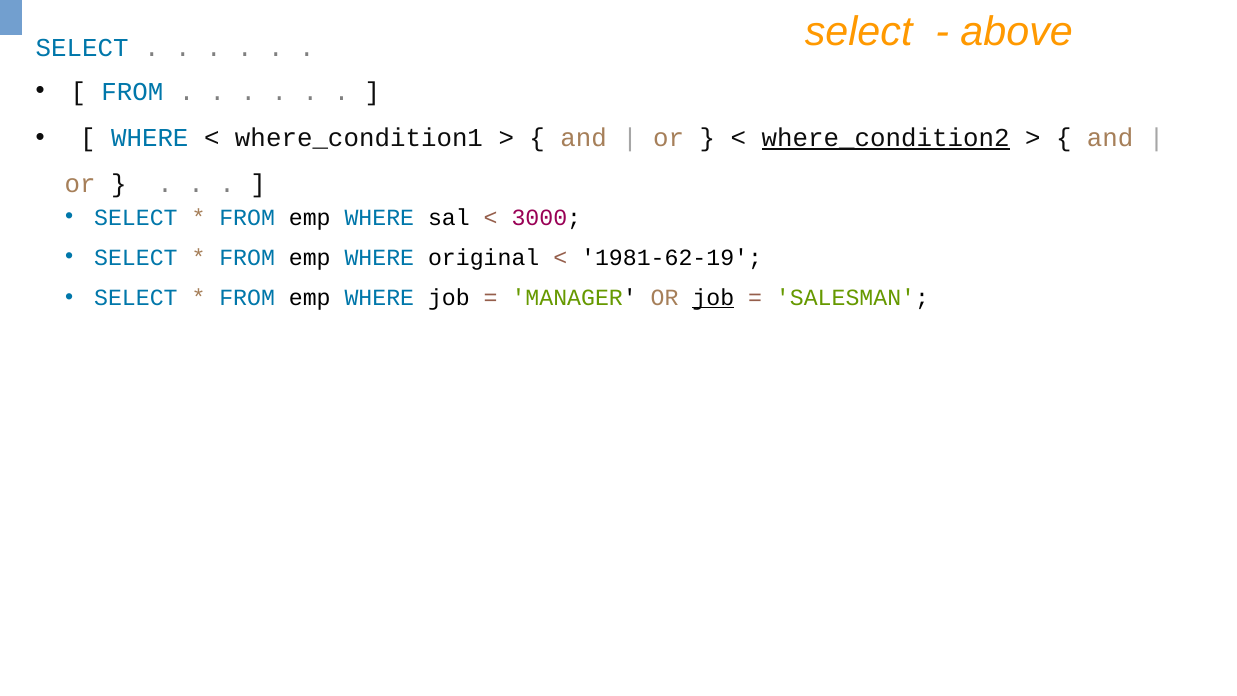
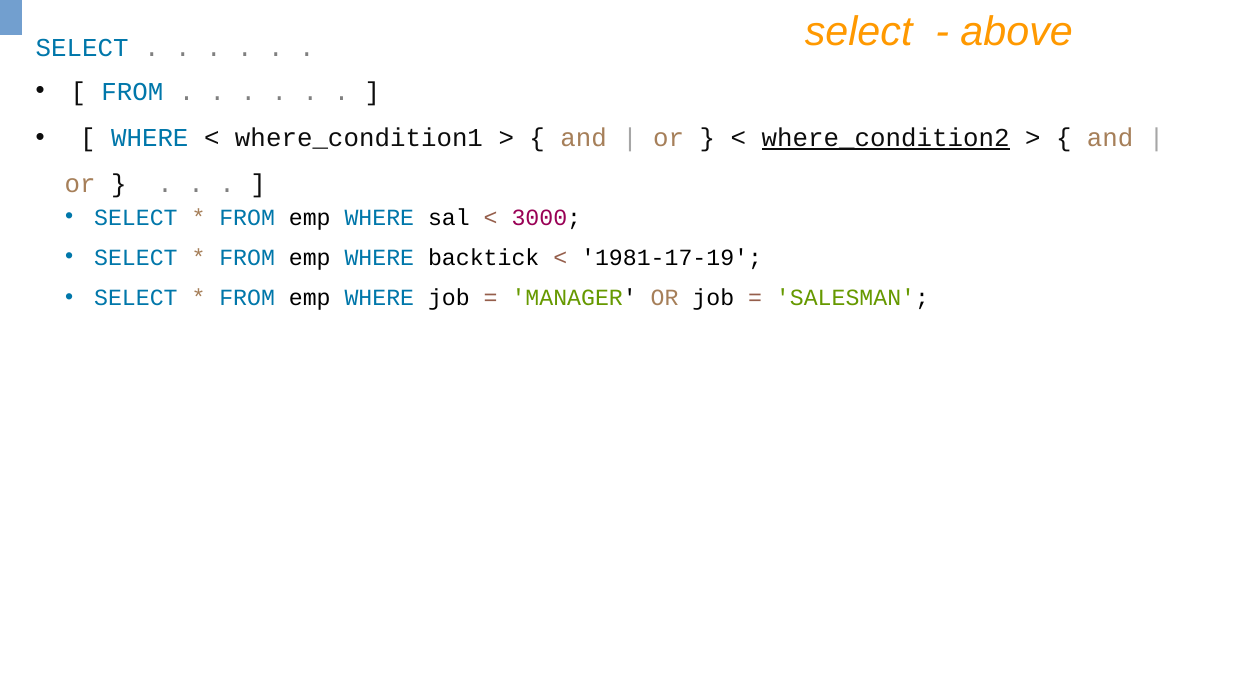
original: original -> backtick
1981-62-19: 1981-62-19 -> 1981-17-19
job at (713, 298) underline: present -> none
